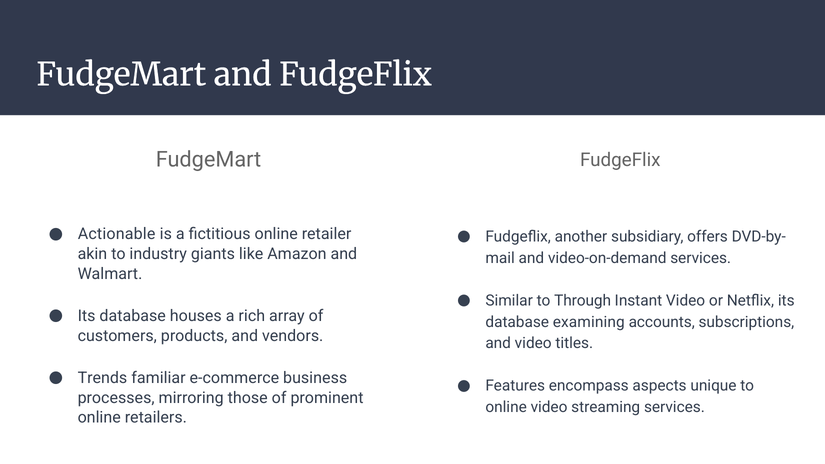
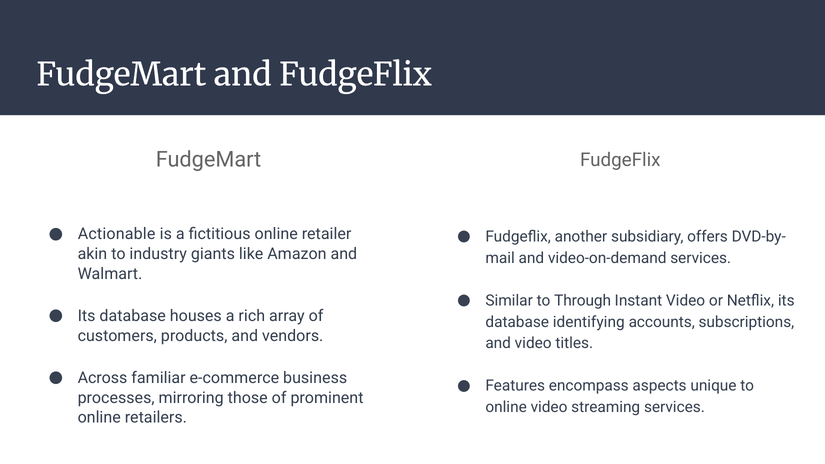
examining: examining -> identifying
Trends: Trends -> Across
